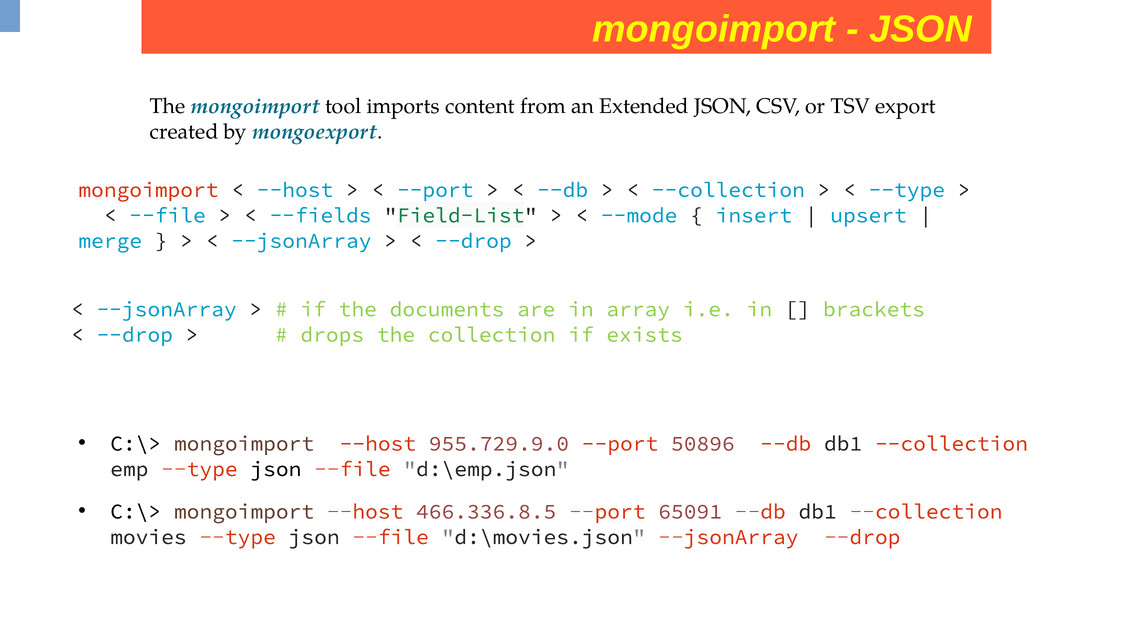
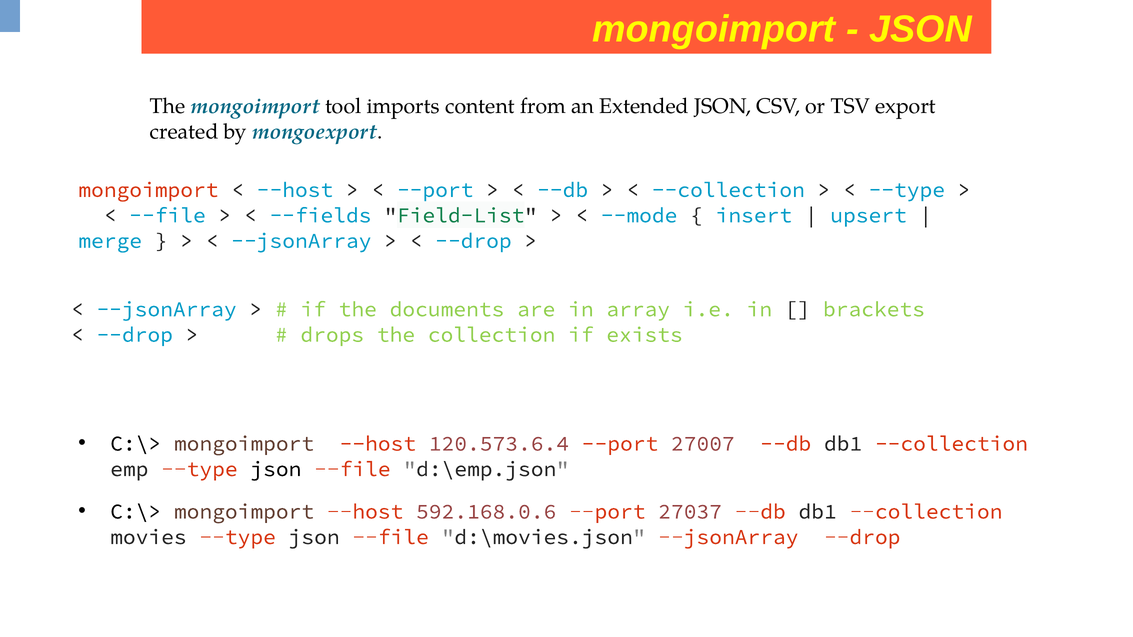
955.729.9.0: 955.729.9.0 -> 120.573.6.4
50896: 50896 -> 27007
466.336.8.5: 466.336.8.5 -> 592.168.0.6
65091: 65091 -> 27037
